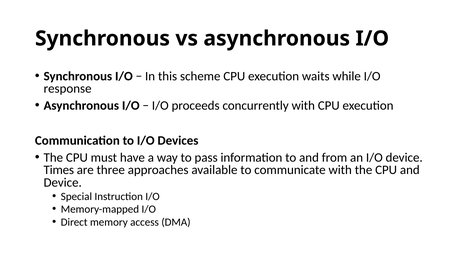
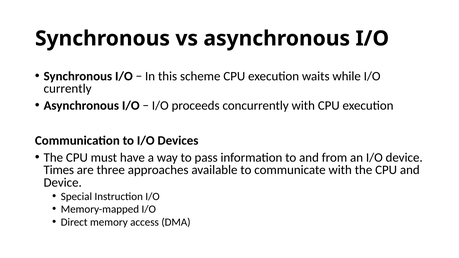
response: response -> currently
